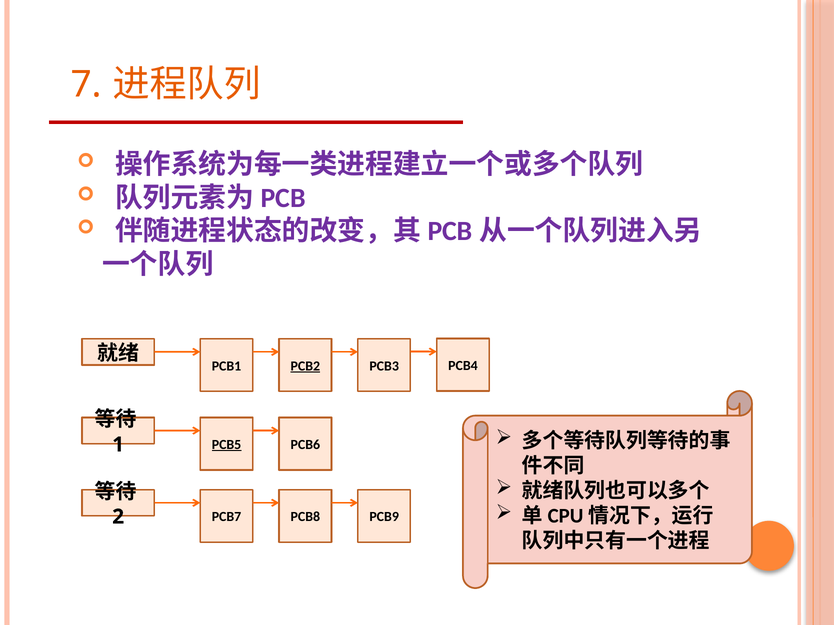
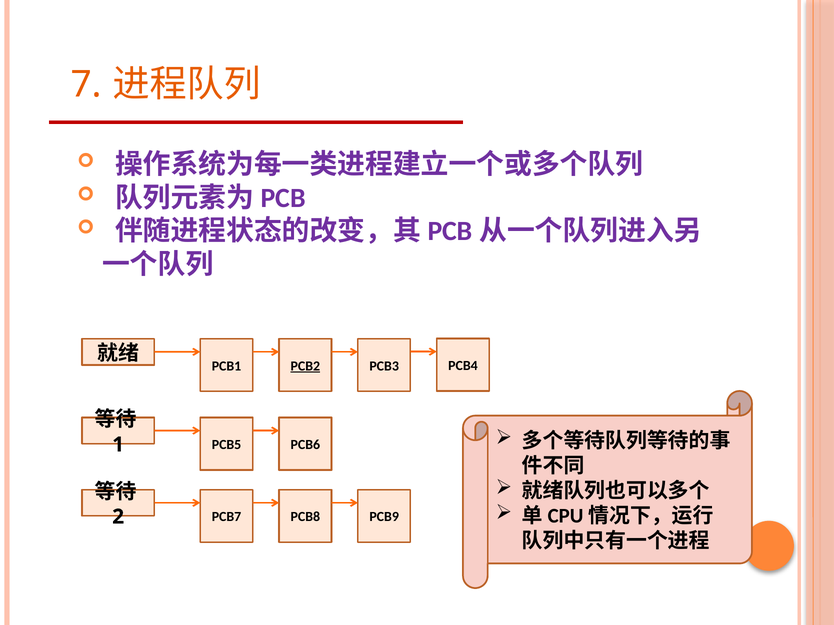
PCB5 underline: present -> none
